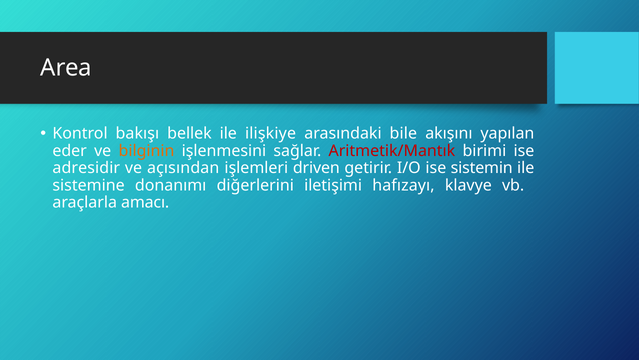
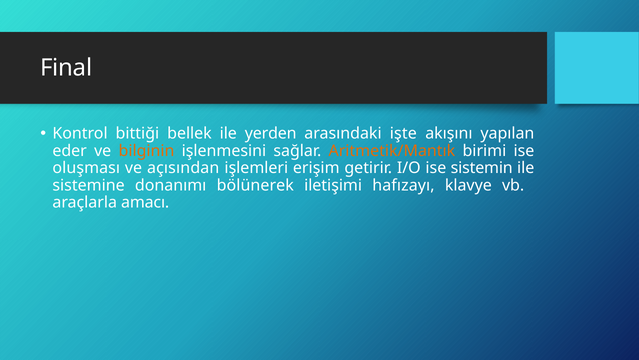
Area: Area -> Final
bakışı: bakışı -> bittiği
ilişkiye: ilişkiye -> yerden
bile: bile -> işte
Aritmetik/Mantık colour: red -> orange
adresidir: adresidir -> oluşması
driven: driven -> erişim
diğerlerini: diğerlerini -> bölünerek
